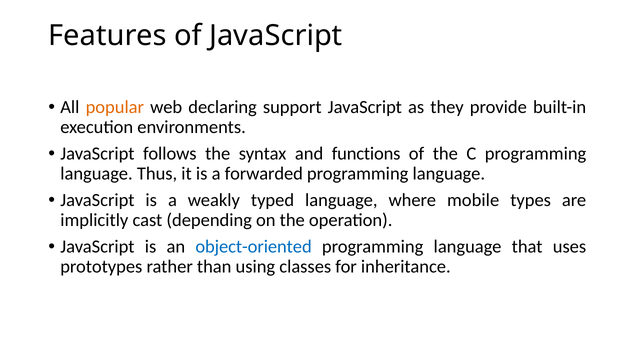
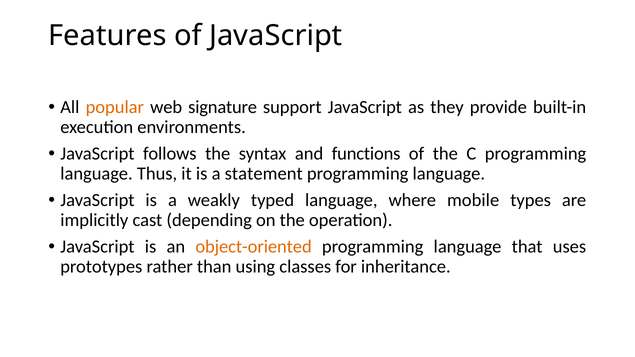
declaring: declaring -> signature
forwarded: forwarded -> statement
object-oriented colour: blue -> orange
